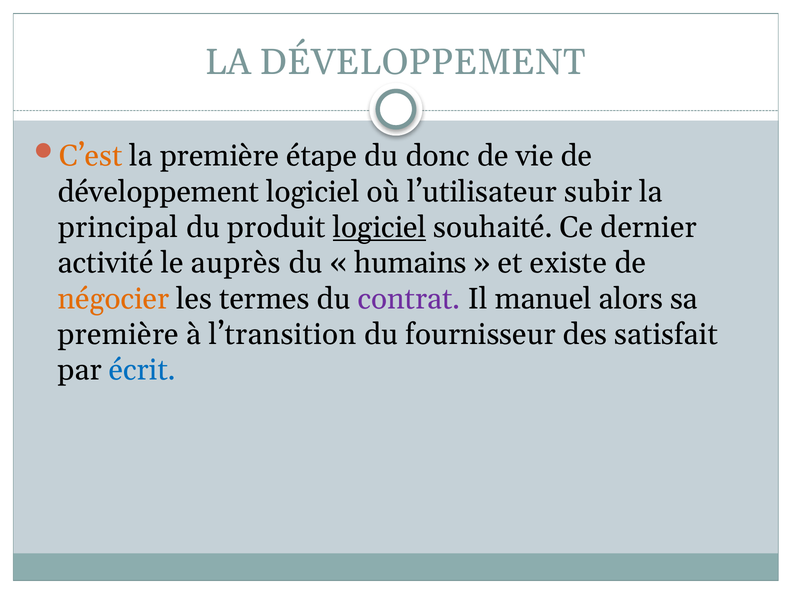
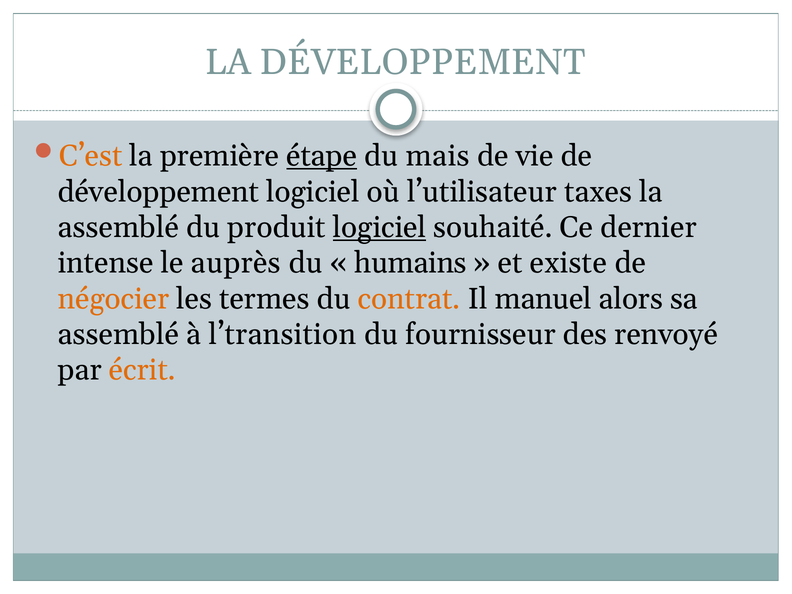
étape underline: none -> present
donc: donc -> mais
subir: subir -> taxes
principal at (118, 227): principal -> assemblé
activité: activité -> intense
contrat colour: purple -> orange
première at (118, 334): première -> assemblé
satisfait: satisfait -> renvoyé
écrit colour: blue -> orange
